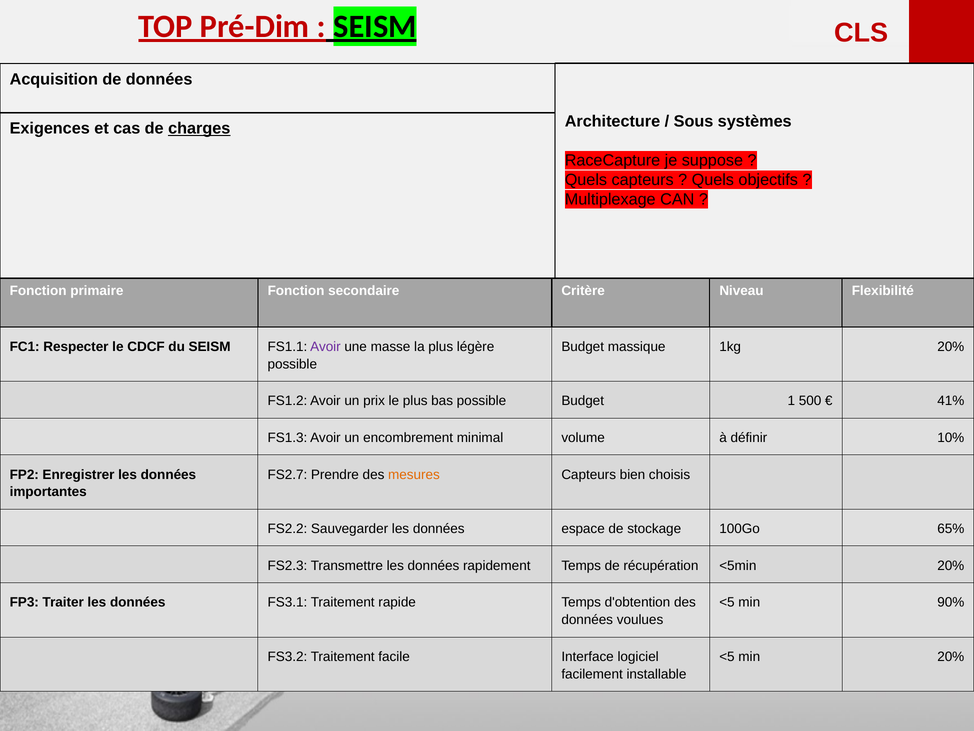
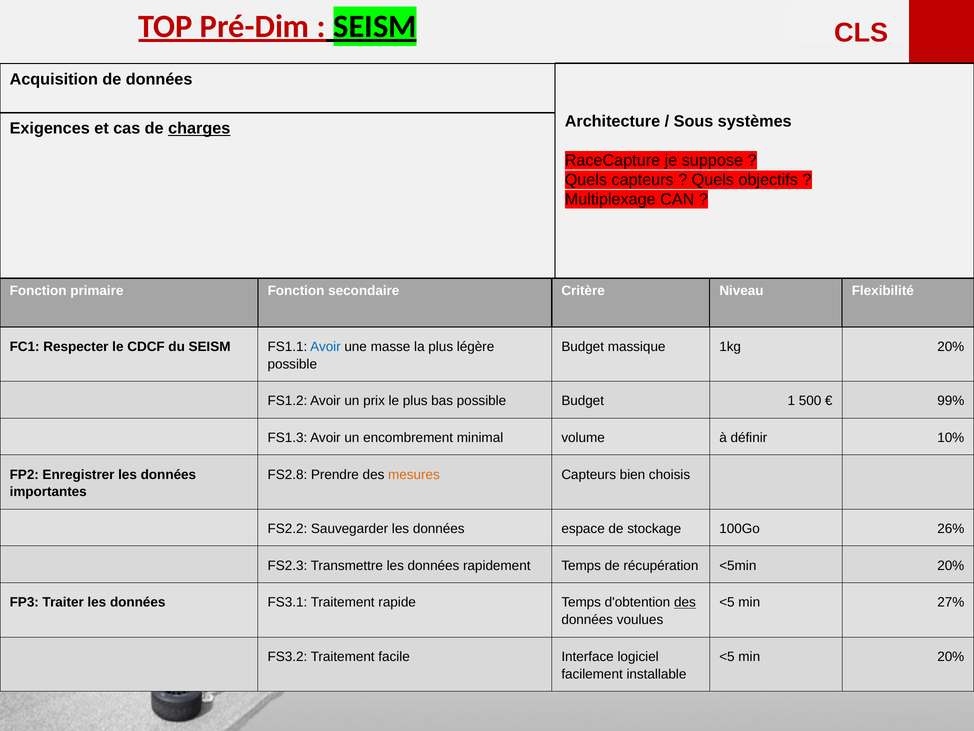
Avoir at (325, 346) colour: purple -> blue
41%: 41% -> 99%
FS2.7: FS2.7 -> FS2.8
65%: 65% -> 26%
des at (685, 602) underline: none -> present
90%: 90% -> 27%
